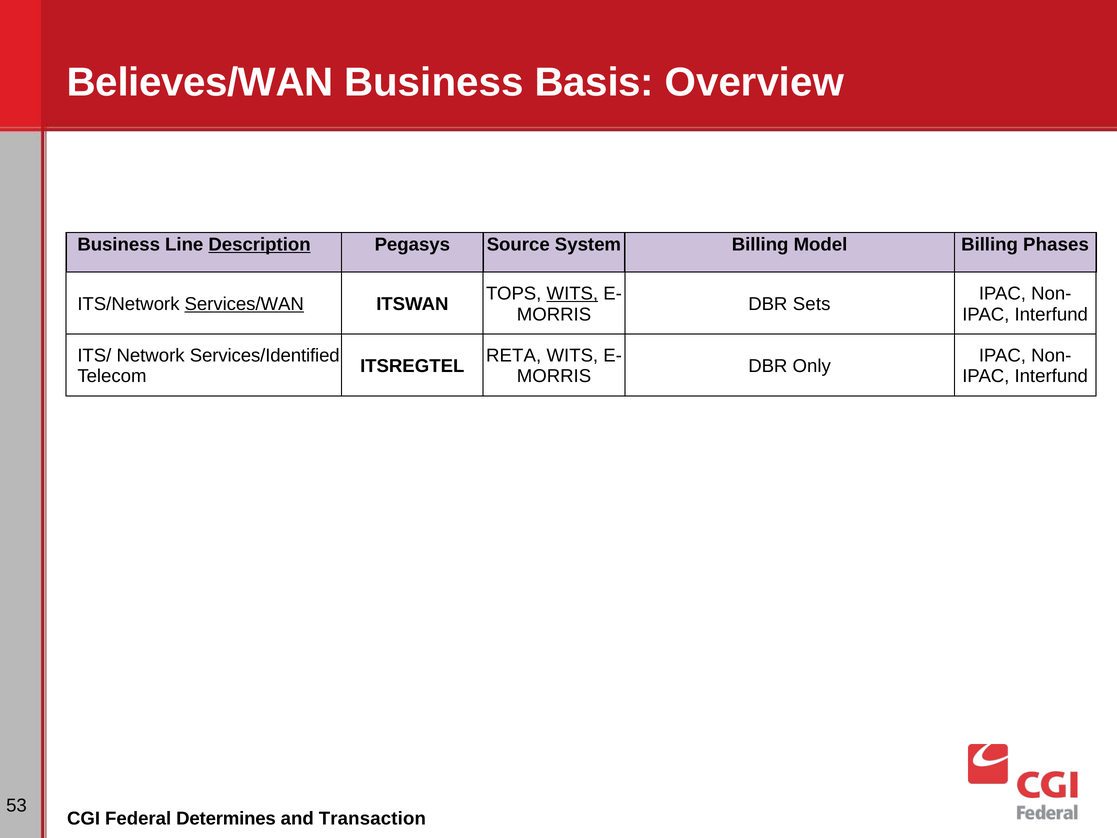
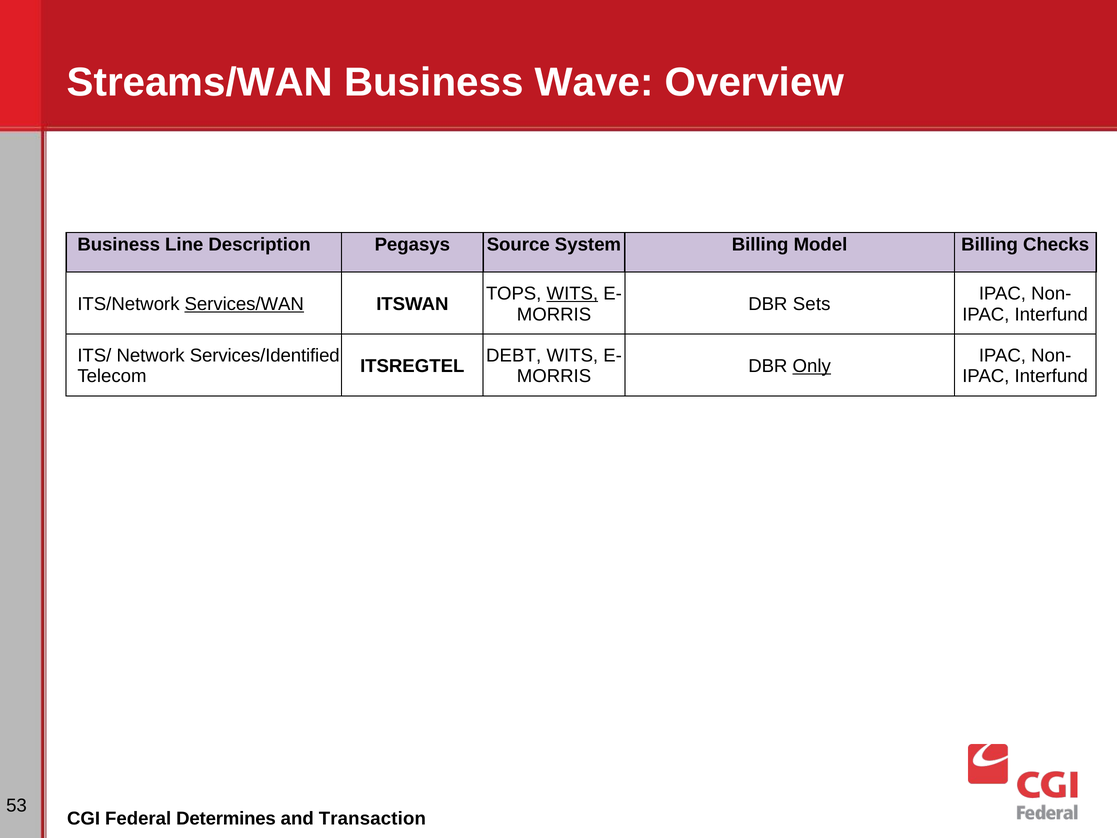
Believes/WAN: Believes/WAN -> Streams/WAN
Basis: Basis -> Wave
Description underline: present -> none
Phases: Phases -> Checks
RETA: RETA -> DEBT
Only underline: none -> present
